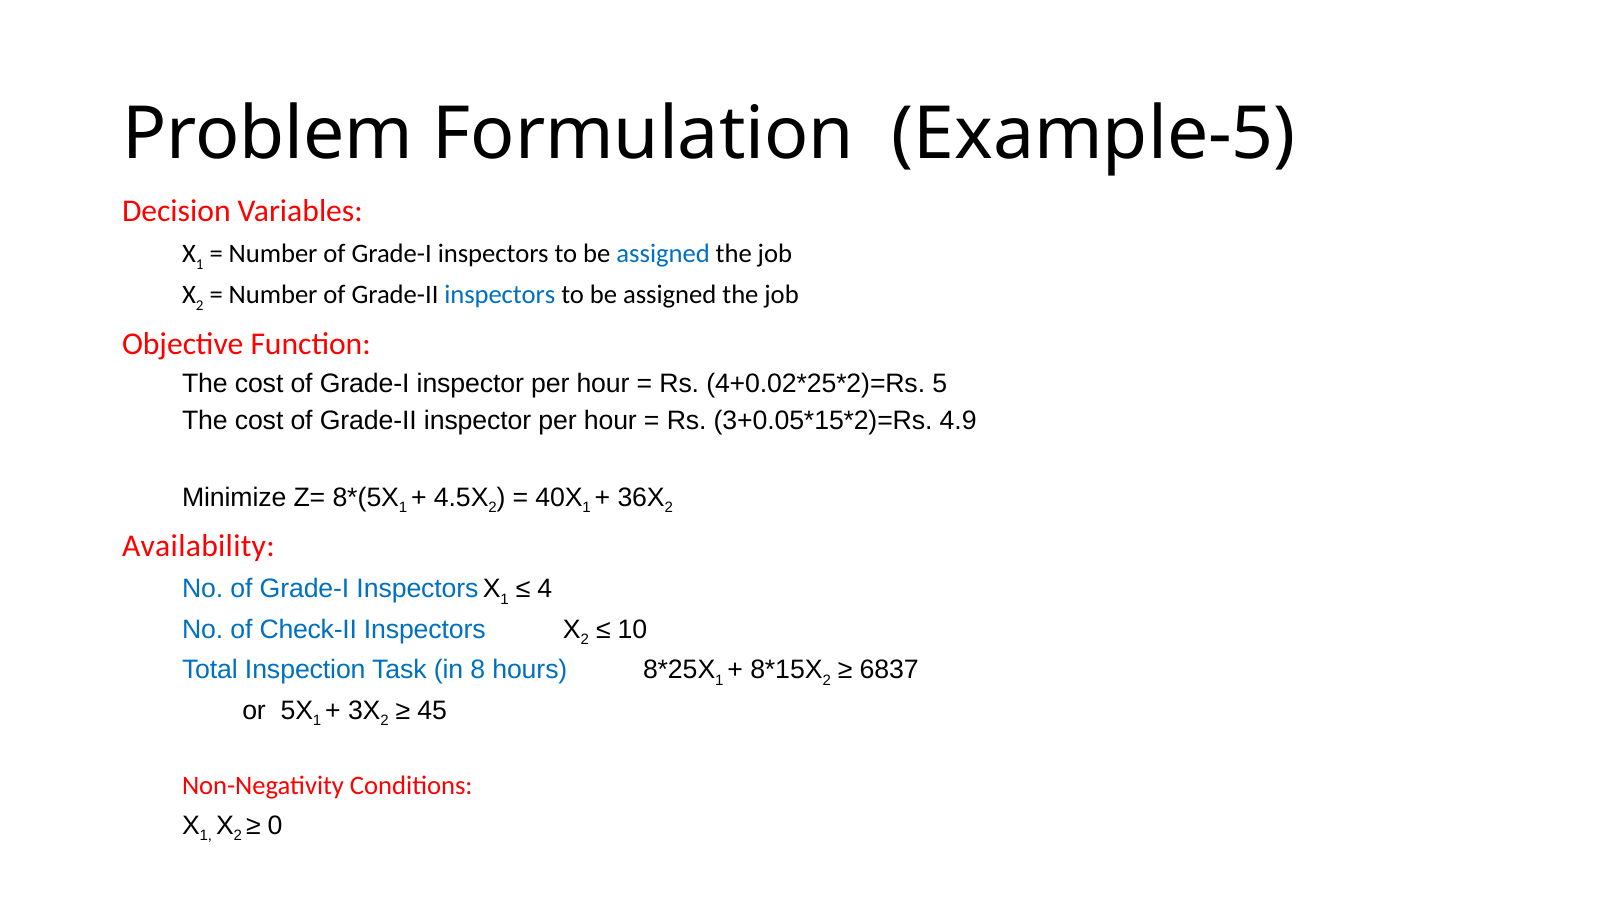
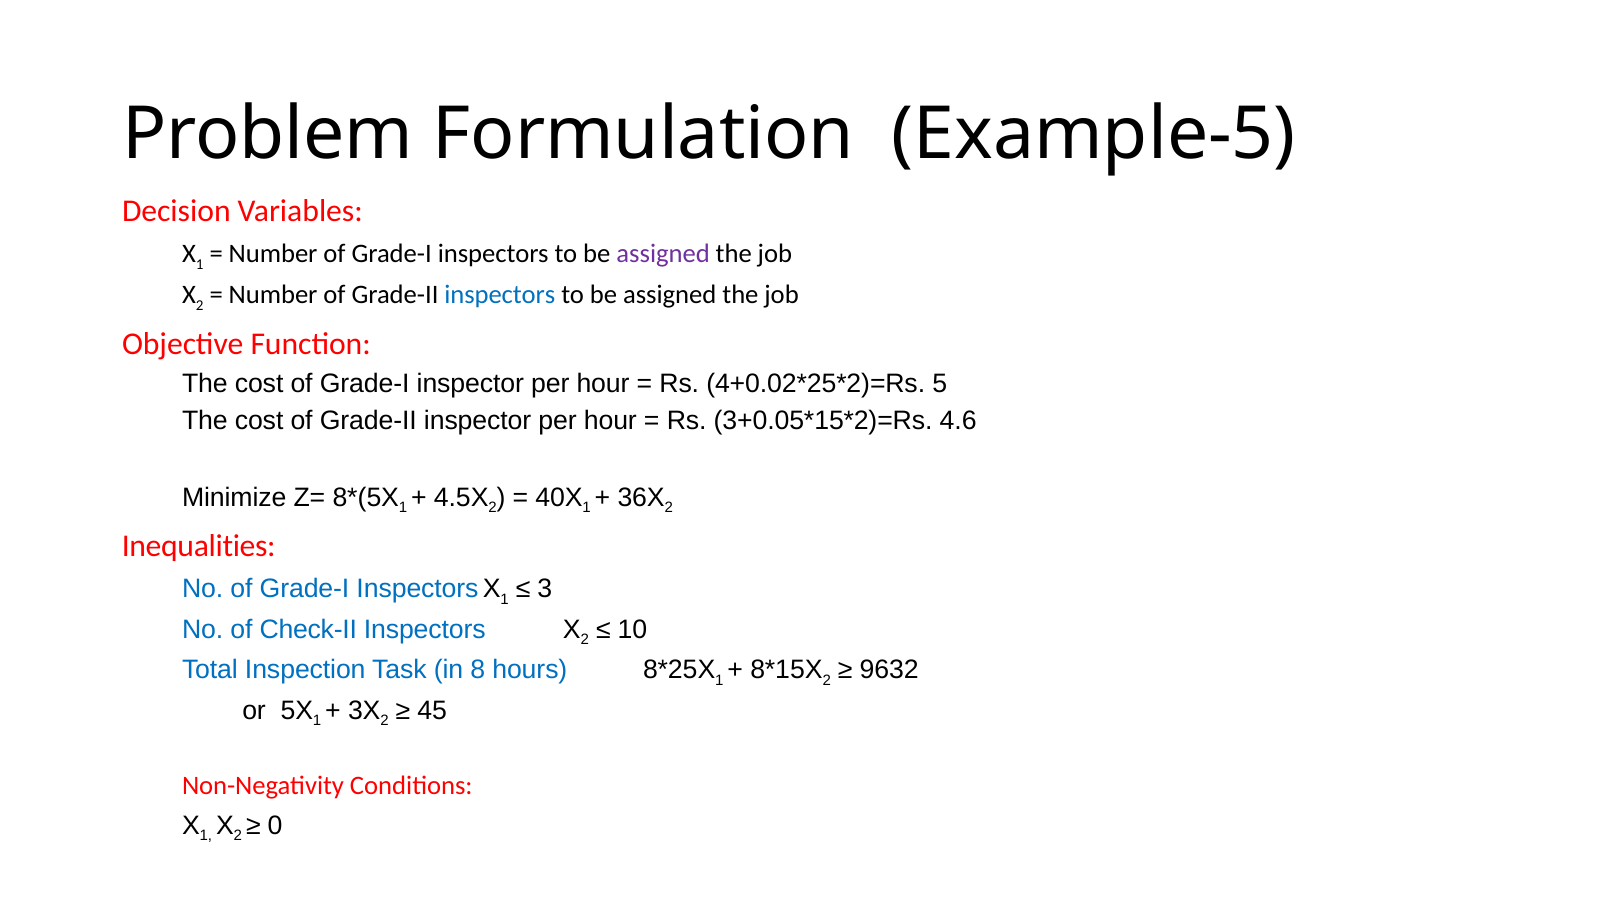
assigned at (663, 254) colour: blue -> purple
4.9: 4.9 -> 4.6
Availability: Availability -> Inequalities
4: 4 -> 3
6837: 6837 -> 9632
